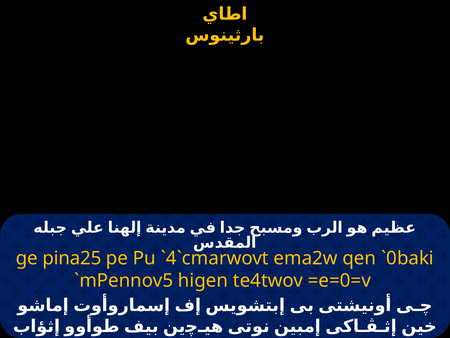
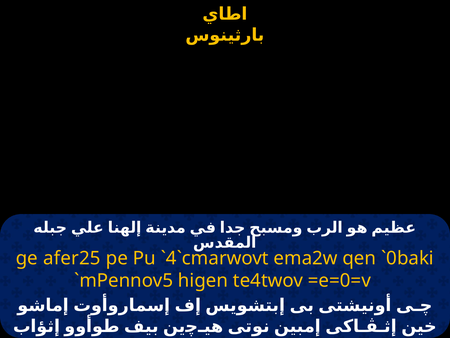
pina25: pina25 -> afer25
